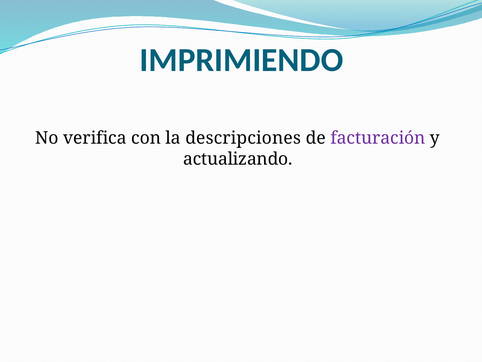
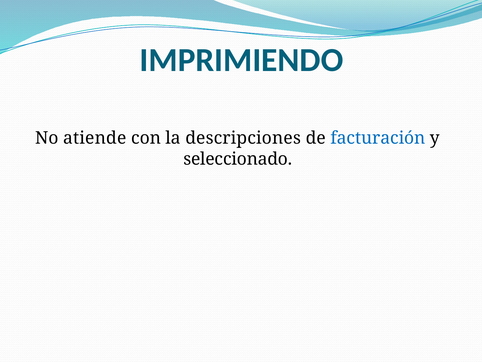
verifica: verifica -> atiende
facturación colour: purple -> blue
actualizando: actualizando -> seleccionado
